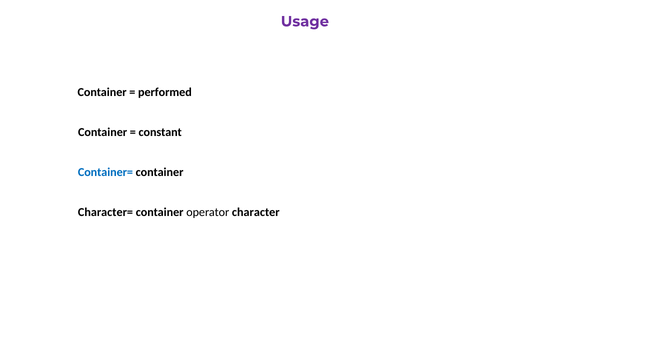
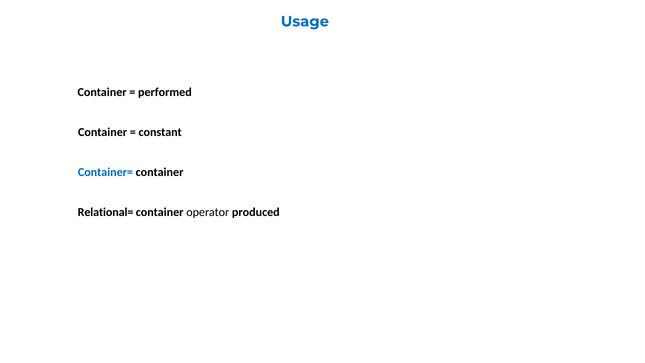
Usage colour: purple -> blue
Character=: Character= -> Relational=
character: character -> produced
